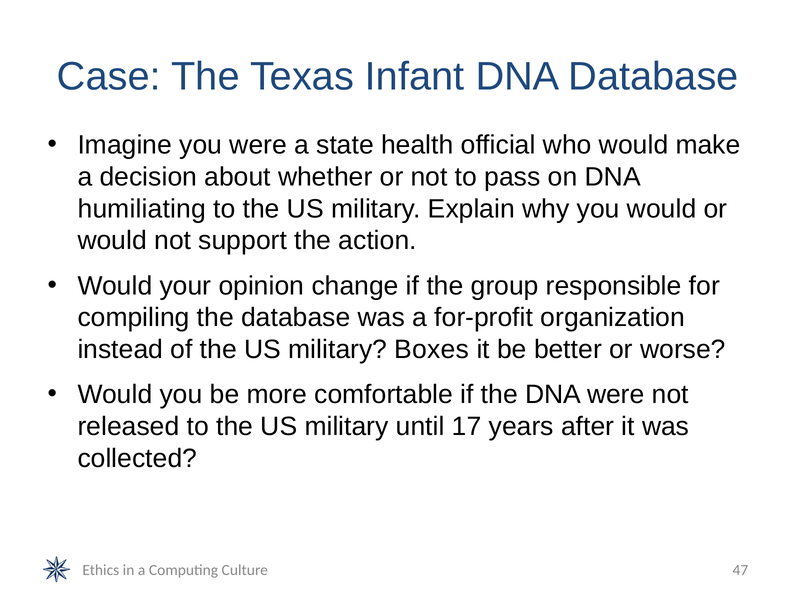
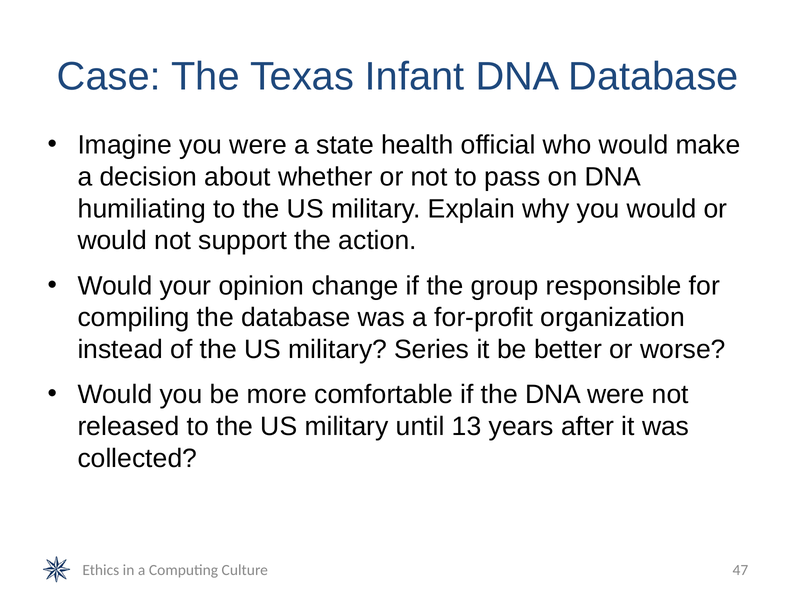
Boxes: Boxes -> Series
17: 17 -> 13
